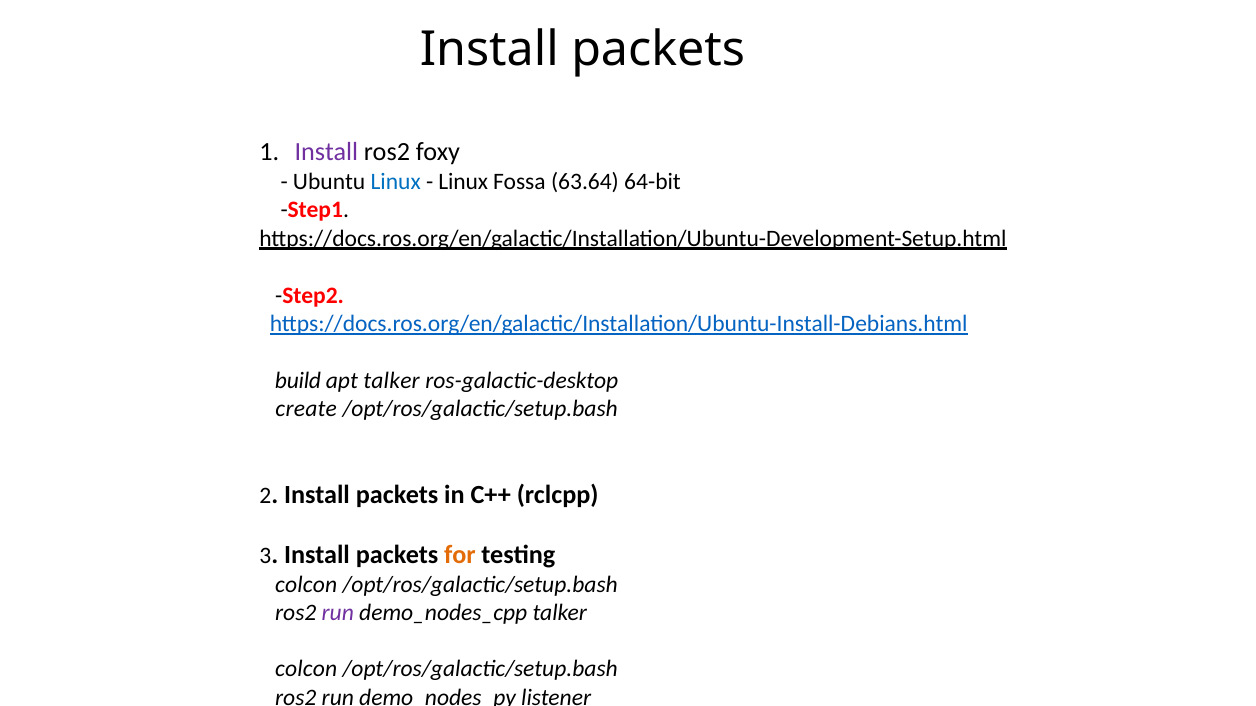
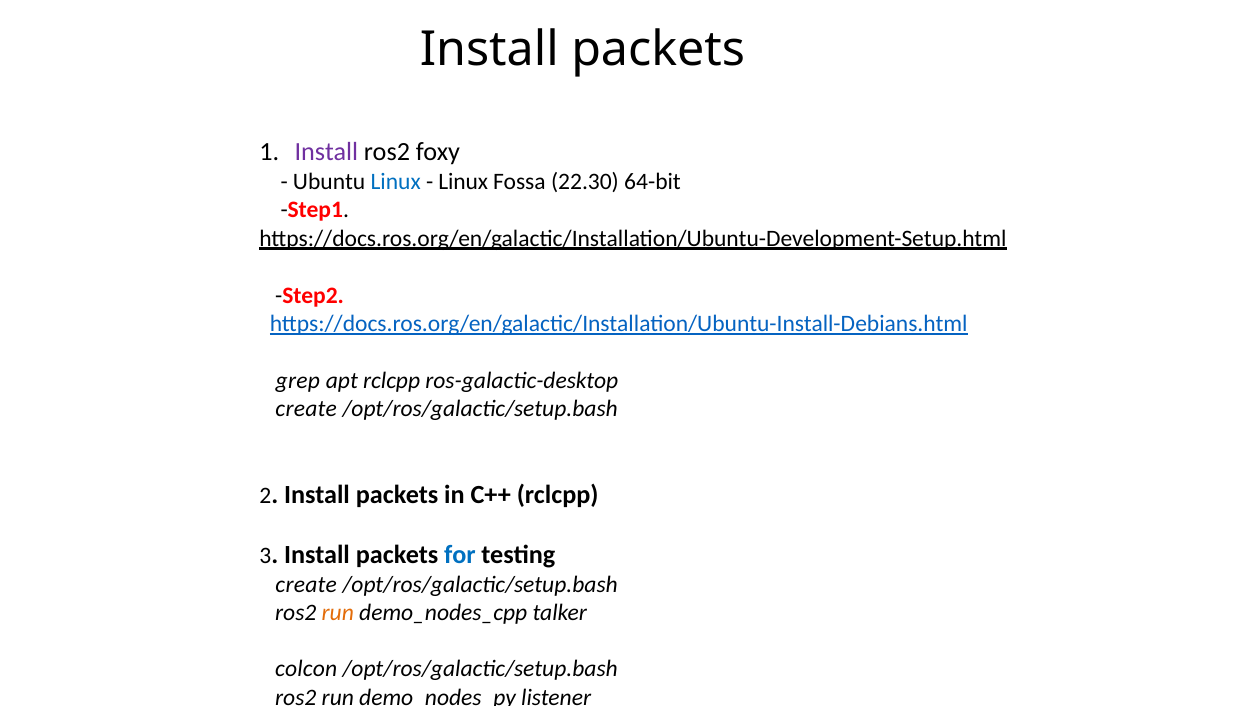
63.64: 63.64 -> 22.30
build: build -> grep
apt talker: talker -> rclcpp
for colour: orange -> blue
colcon at (306, 585): colcon -> create
run at (338, 613) colour: purple -> orange
